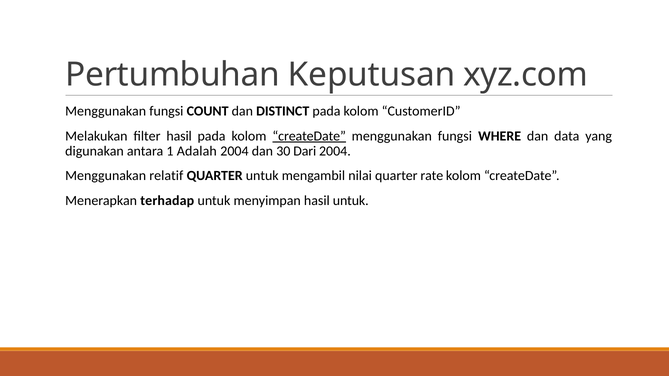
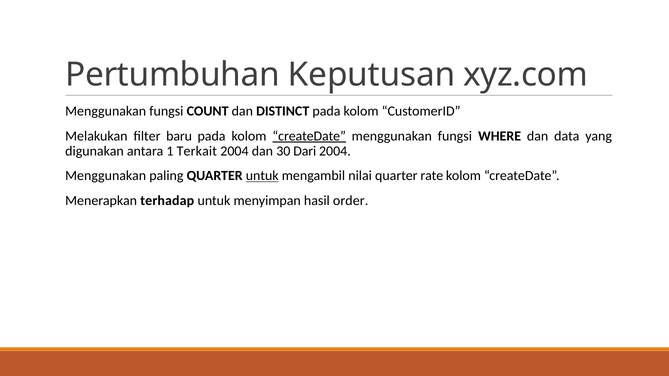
filter hasil: hasil -> baru
Adalah: Adalah -> Terkait
relatif: relatif -> paling
untuk at (262, 176) underline: none -> present
hasil untuk: untuk -> order
